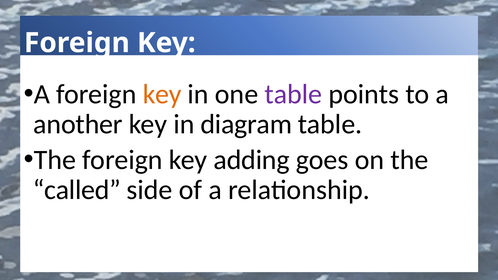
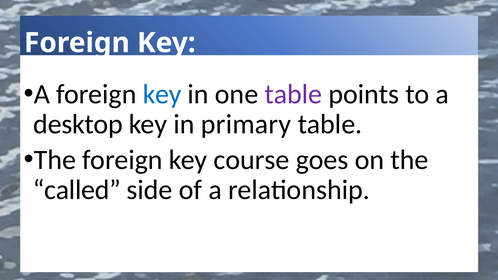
key at (162, 94) colour: orange -> blue
another: another -> desktop
diagram: diagram -> primary
adding: adding -> course
